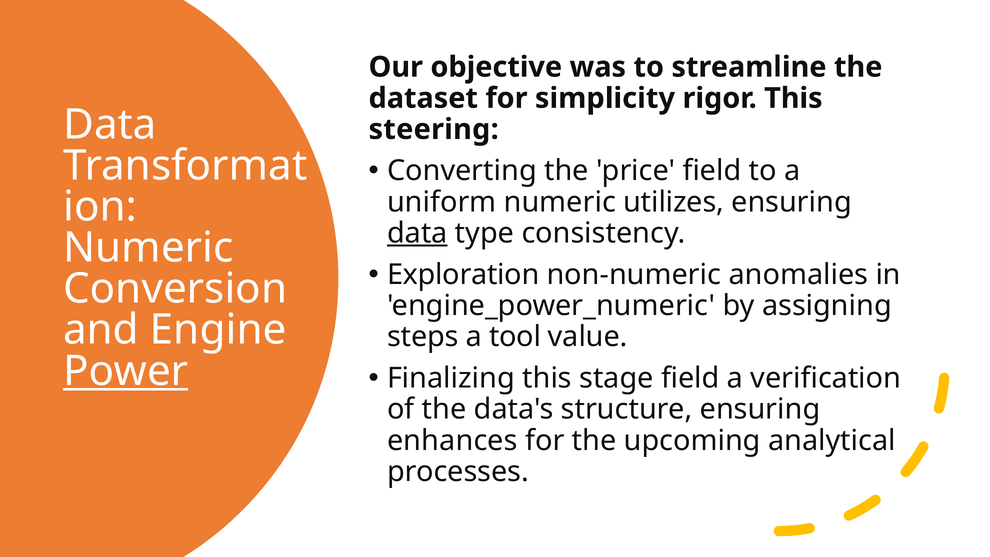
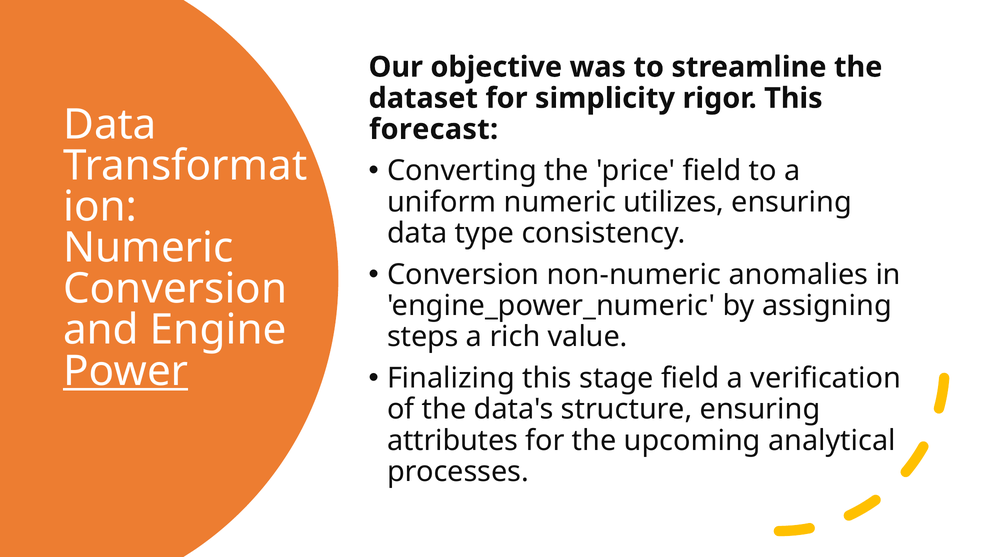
steering: steering -> forecast
data at (417, 233) underline: present -> none
Exploration at (463, 275): Exploration -> Conversion
tool: tool -> rich
enhances: enhances -> attributes
